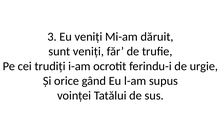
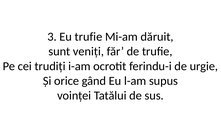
Eu veniți: veniți -> trufie
